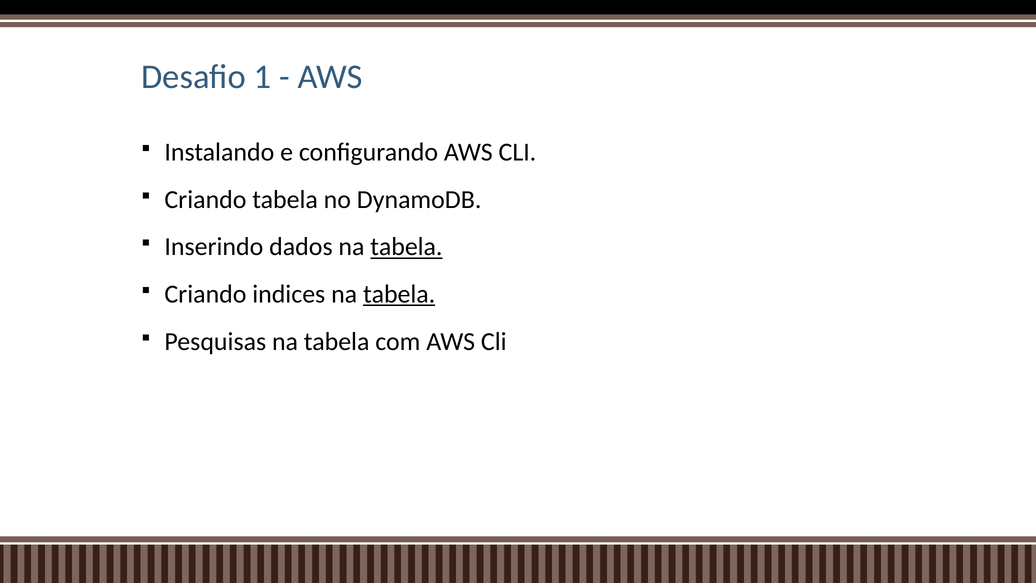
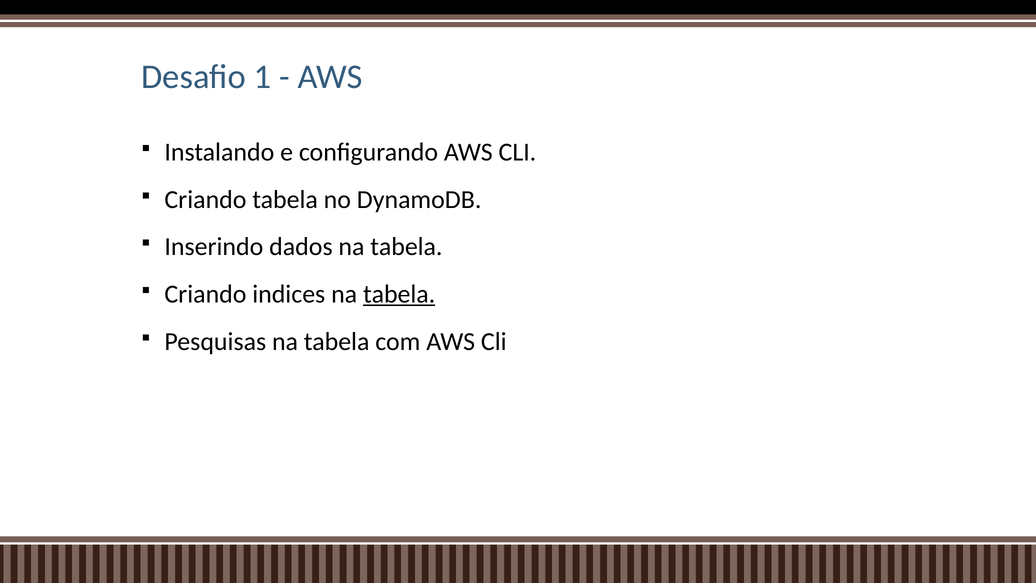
tabela at (406, 247) underline: present -> none
